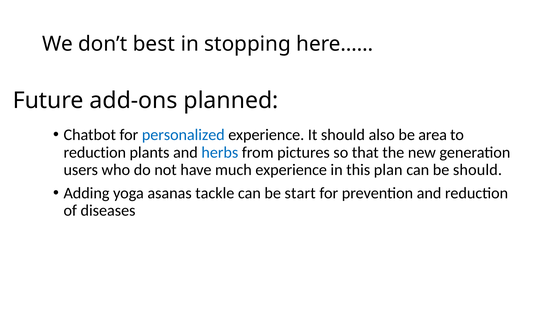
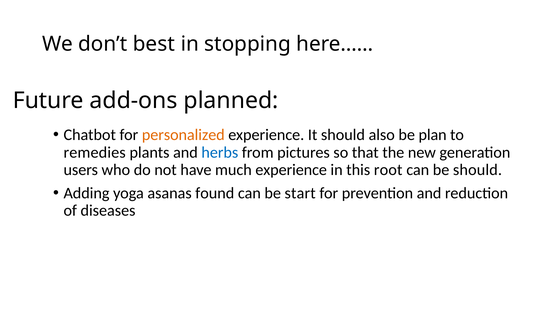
personalized colour: blue -> orange
area: area -> plan
reduction at (95, 152): reduction -> remedies
plan: plan -> root
tackle: tackle -> found
